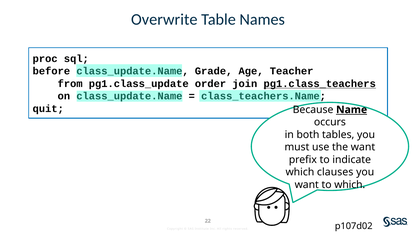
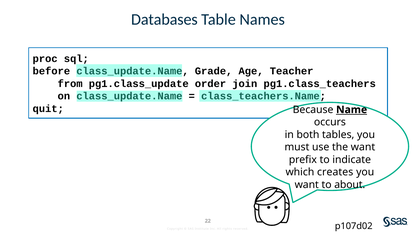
Overwrite: Overwrite -> Databases
pg1.class_teachers underline: present -> none
clauses: clauses -> creates
to which: which -> about
